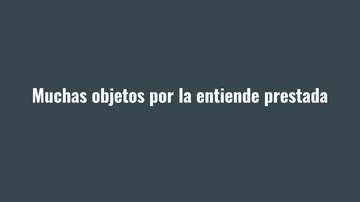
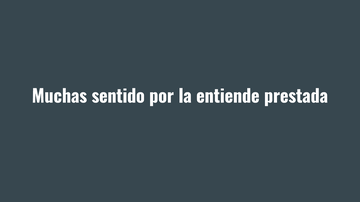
objetos: objetos -> sentido
